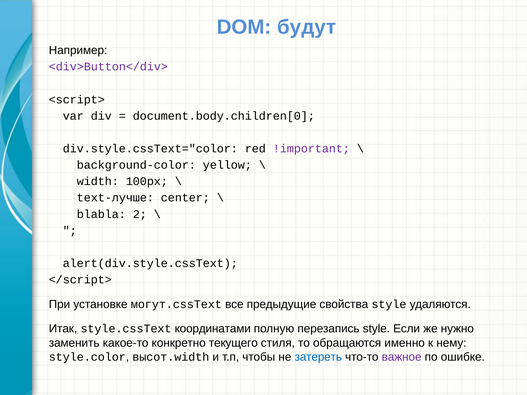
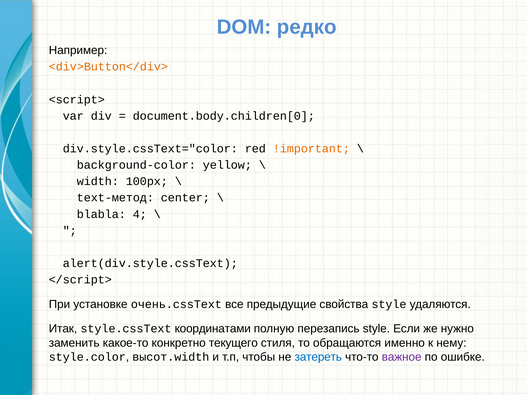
будут: будут -> редко
<div>Button</div> colour: purple -> orange
!important colour: purple -> orange
text-лучше: text-лучше -> text-метод
2: 2 -> 4
могут.cssText: могут.cssText -> очень.cssText
